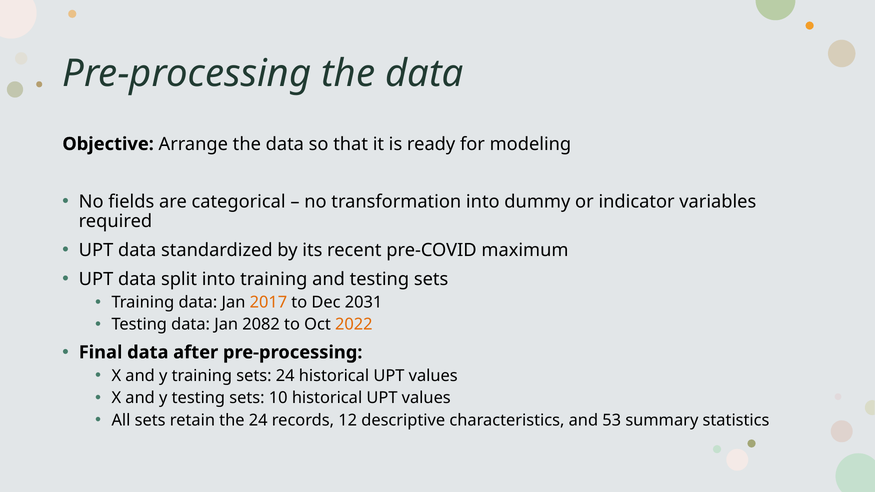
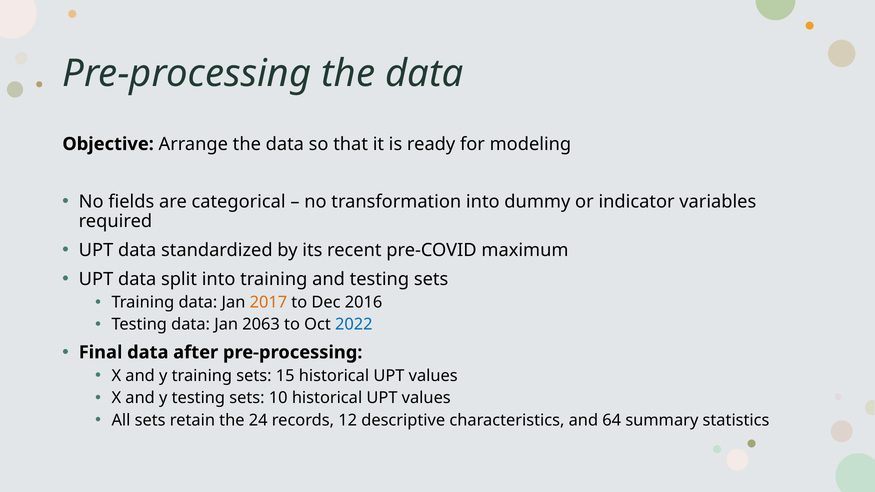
2031: 2031 -> 2016
2082: 2082 -> 2063
2022 colour: orange -> blue
sets 24: 24 -> 15
53: 53 -> 64
